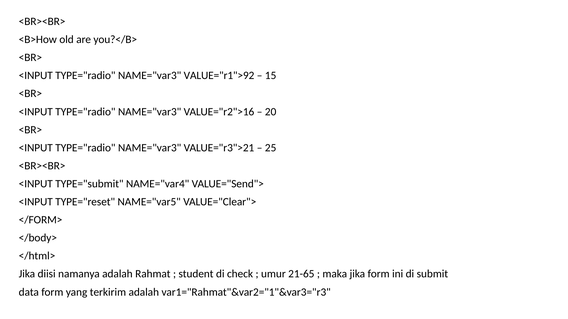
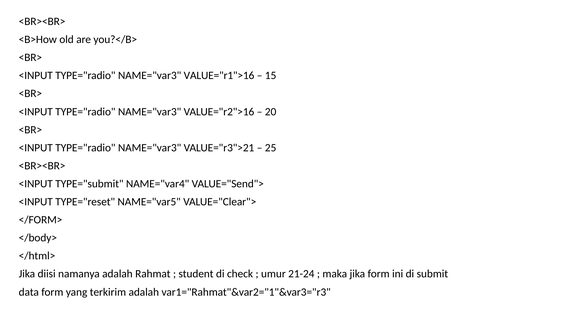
VALUE="r1">92: VALUE="r1">92 -> VALUE="r1">16
21-65: 21-65 -> 21-24
